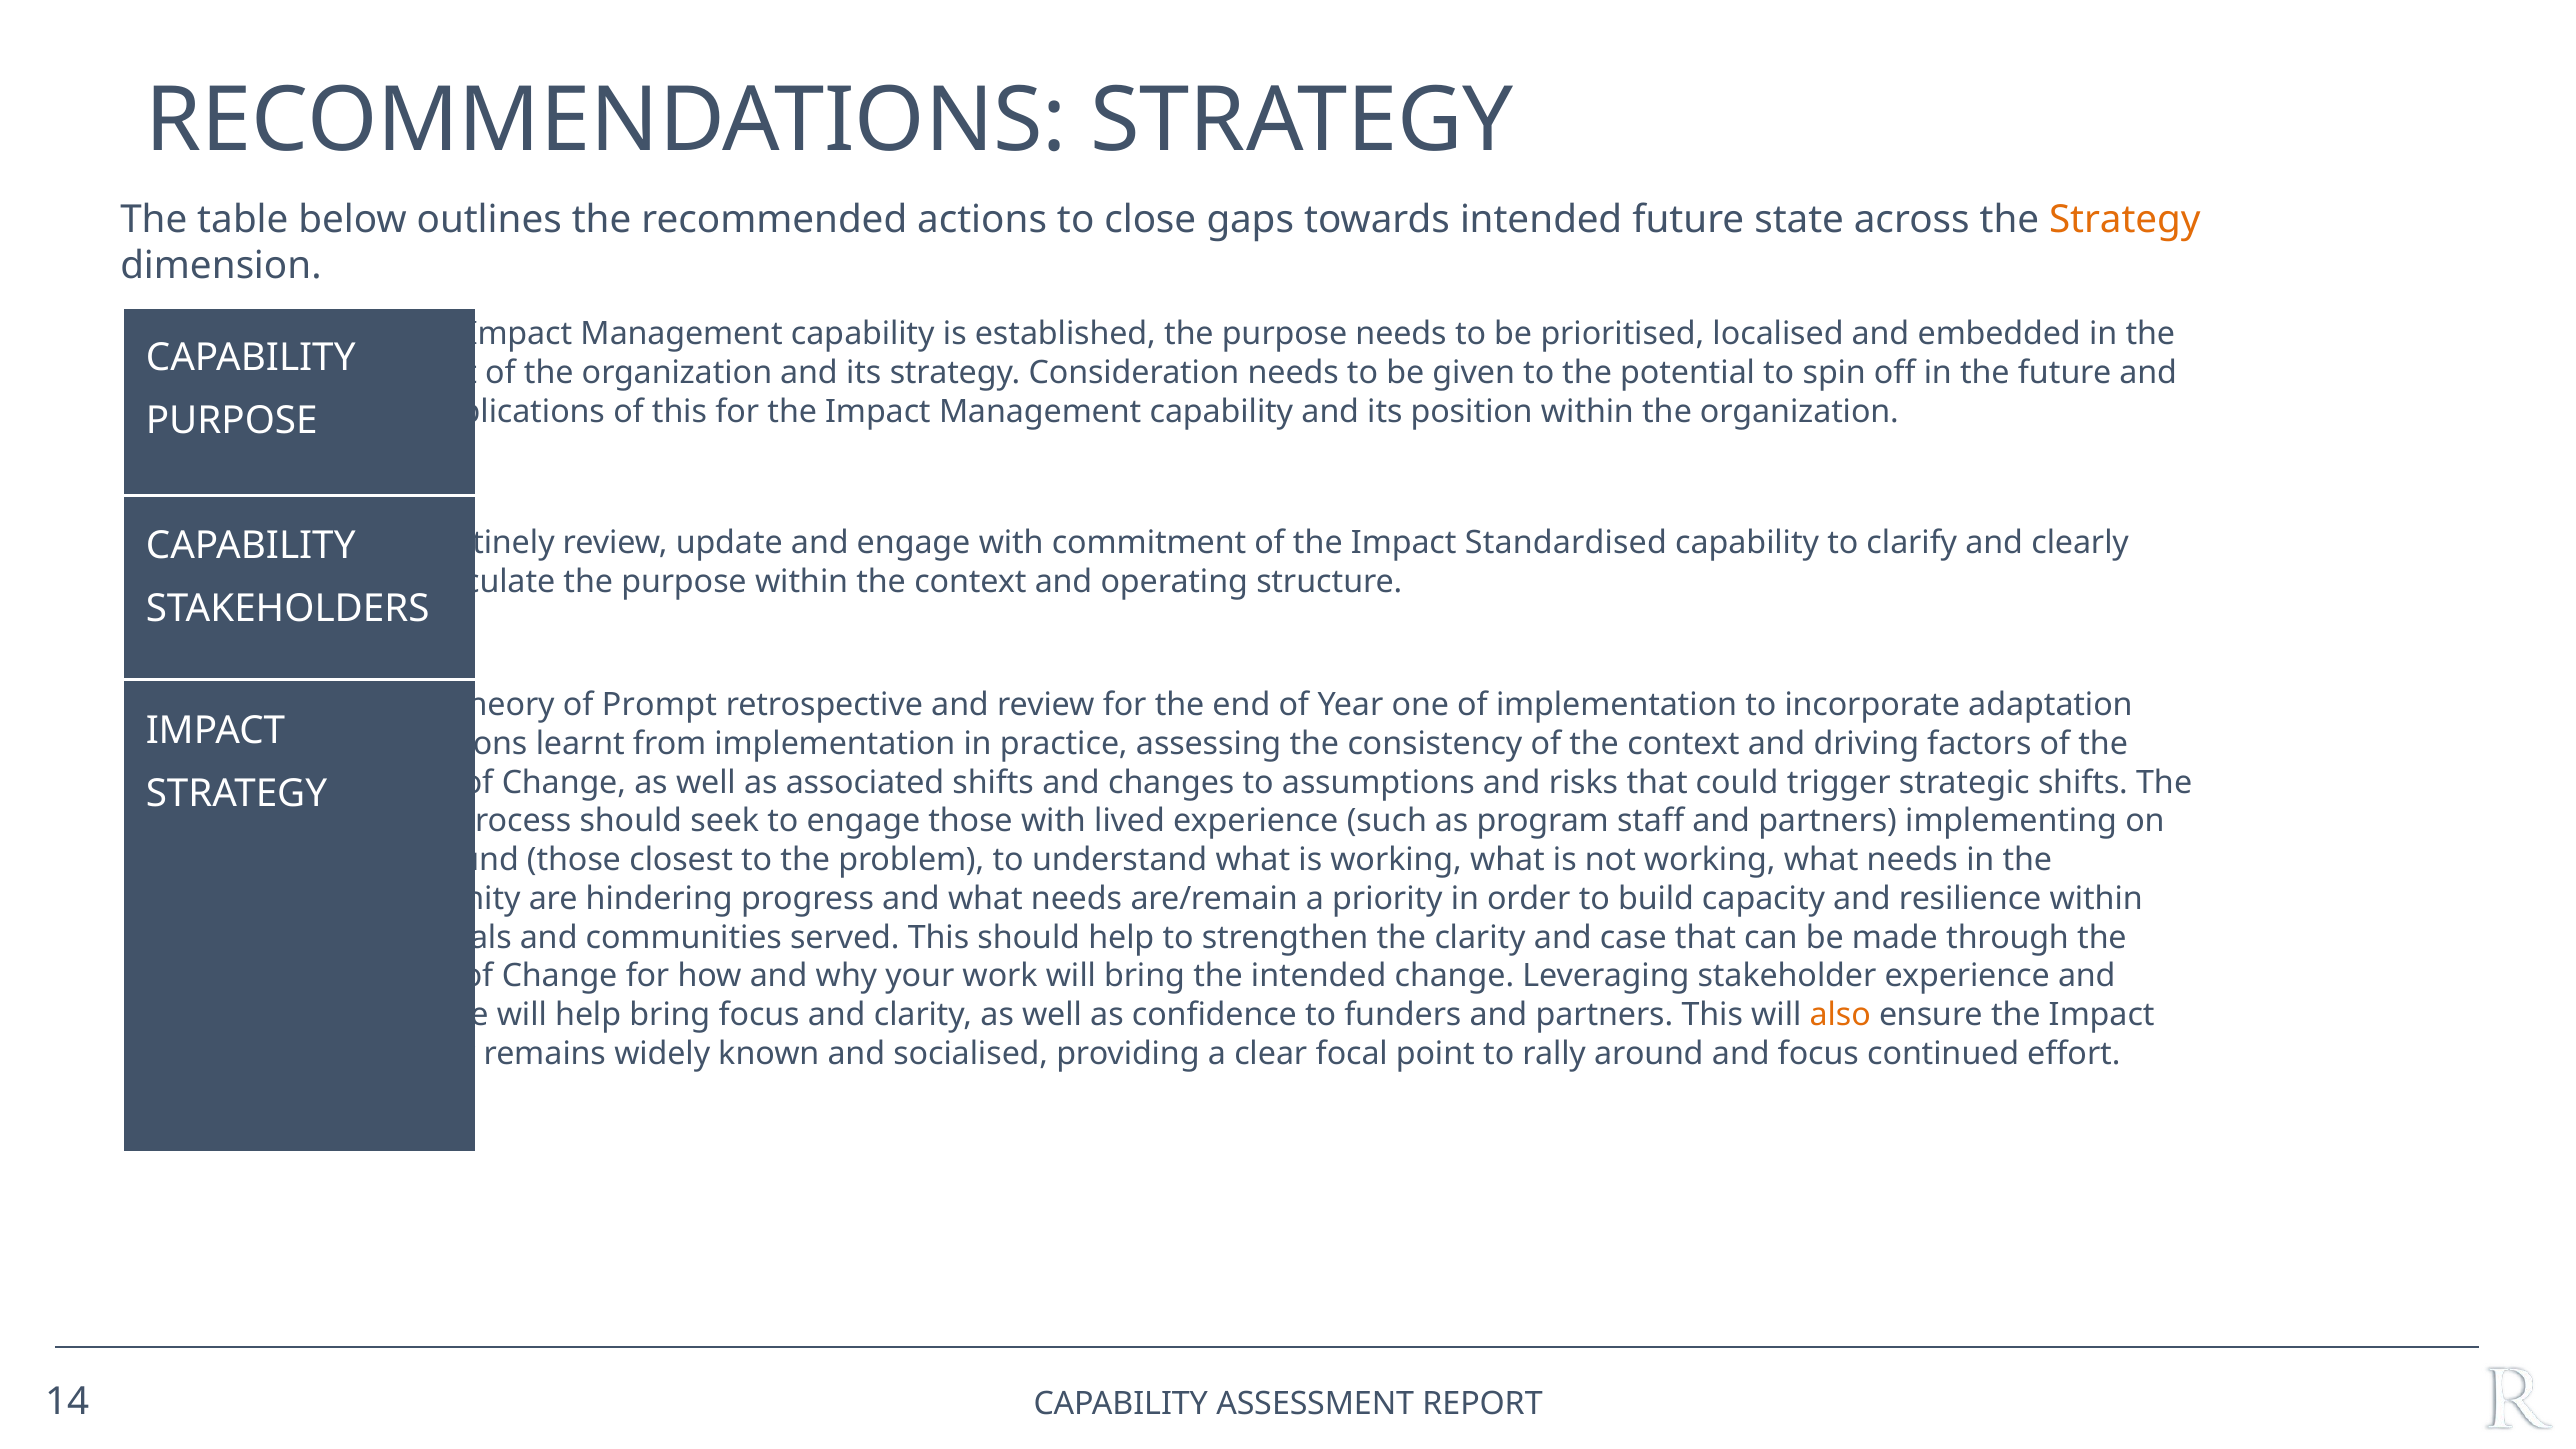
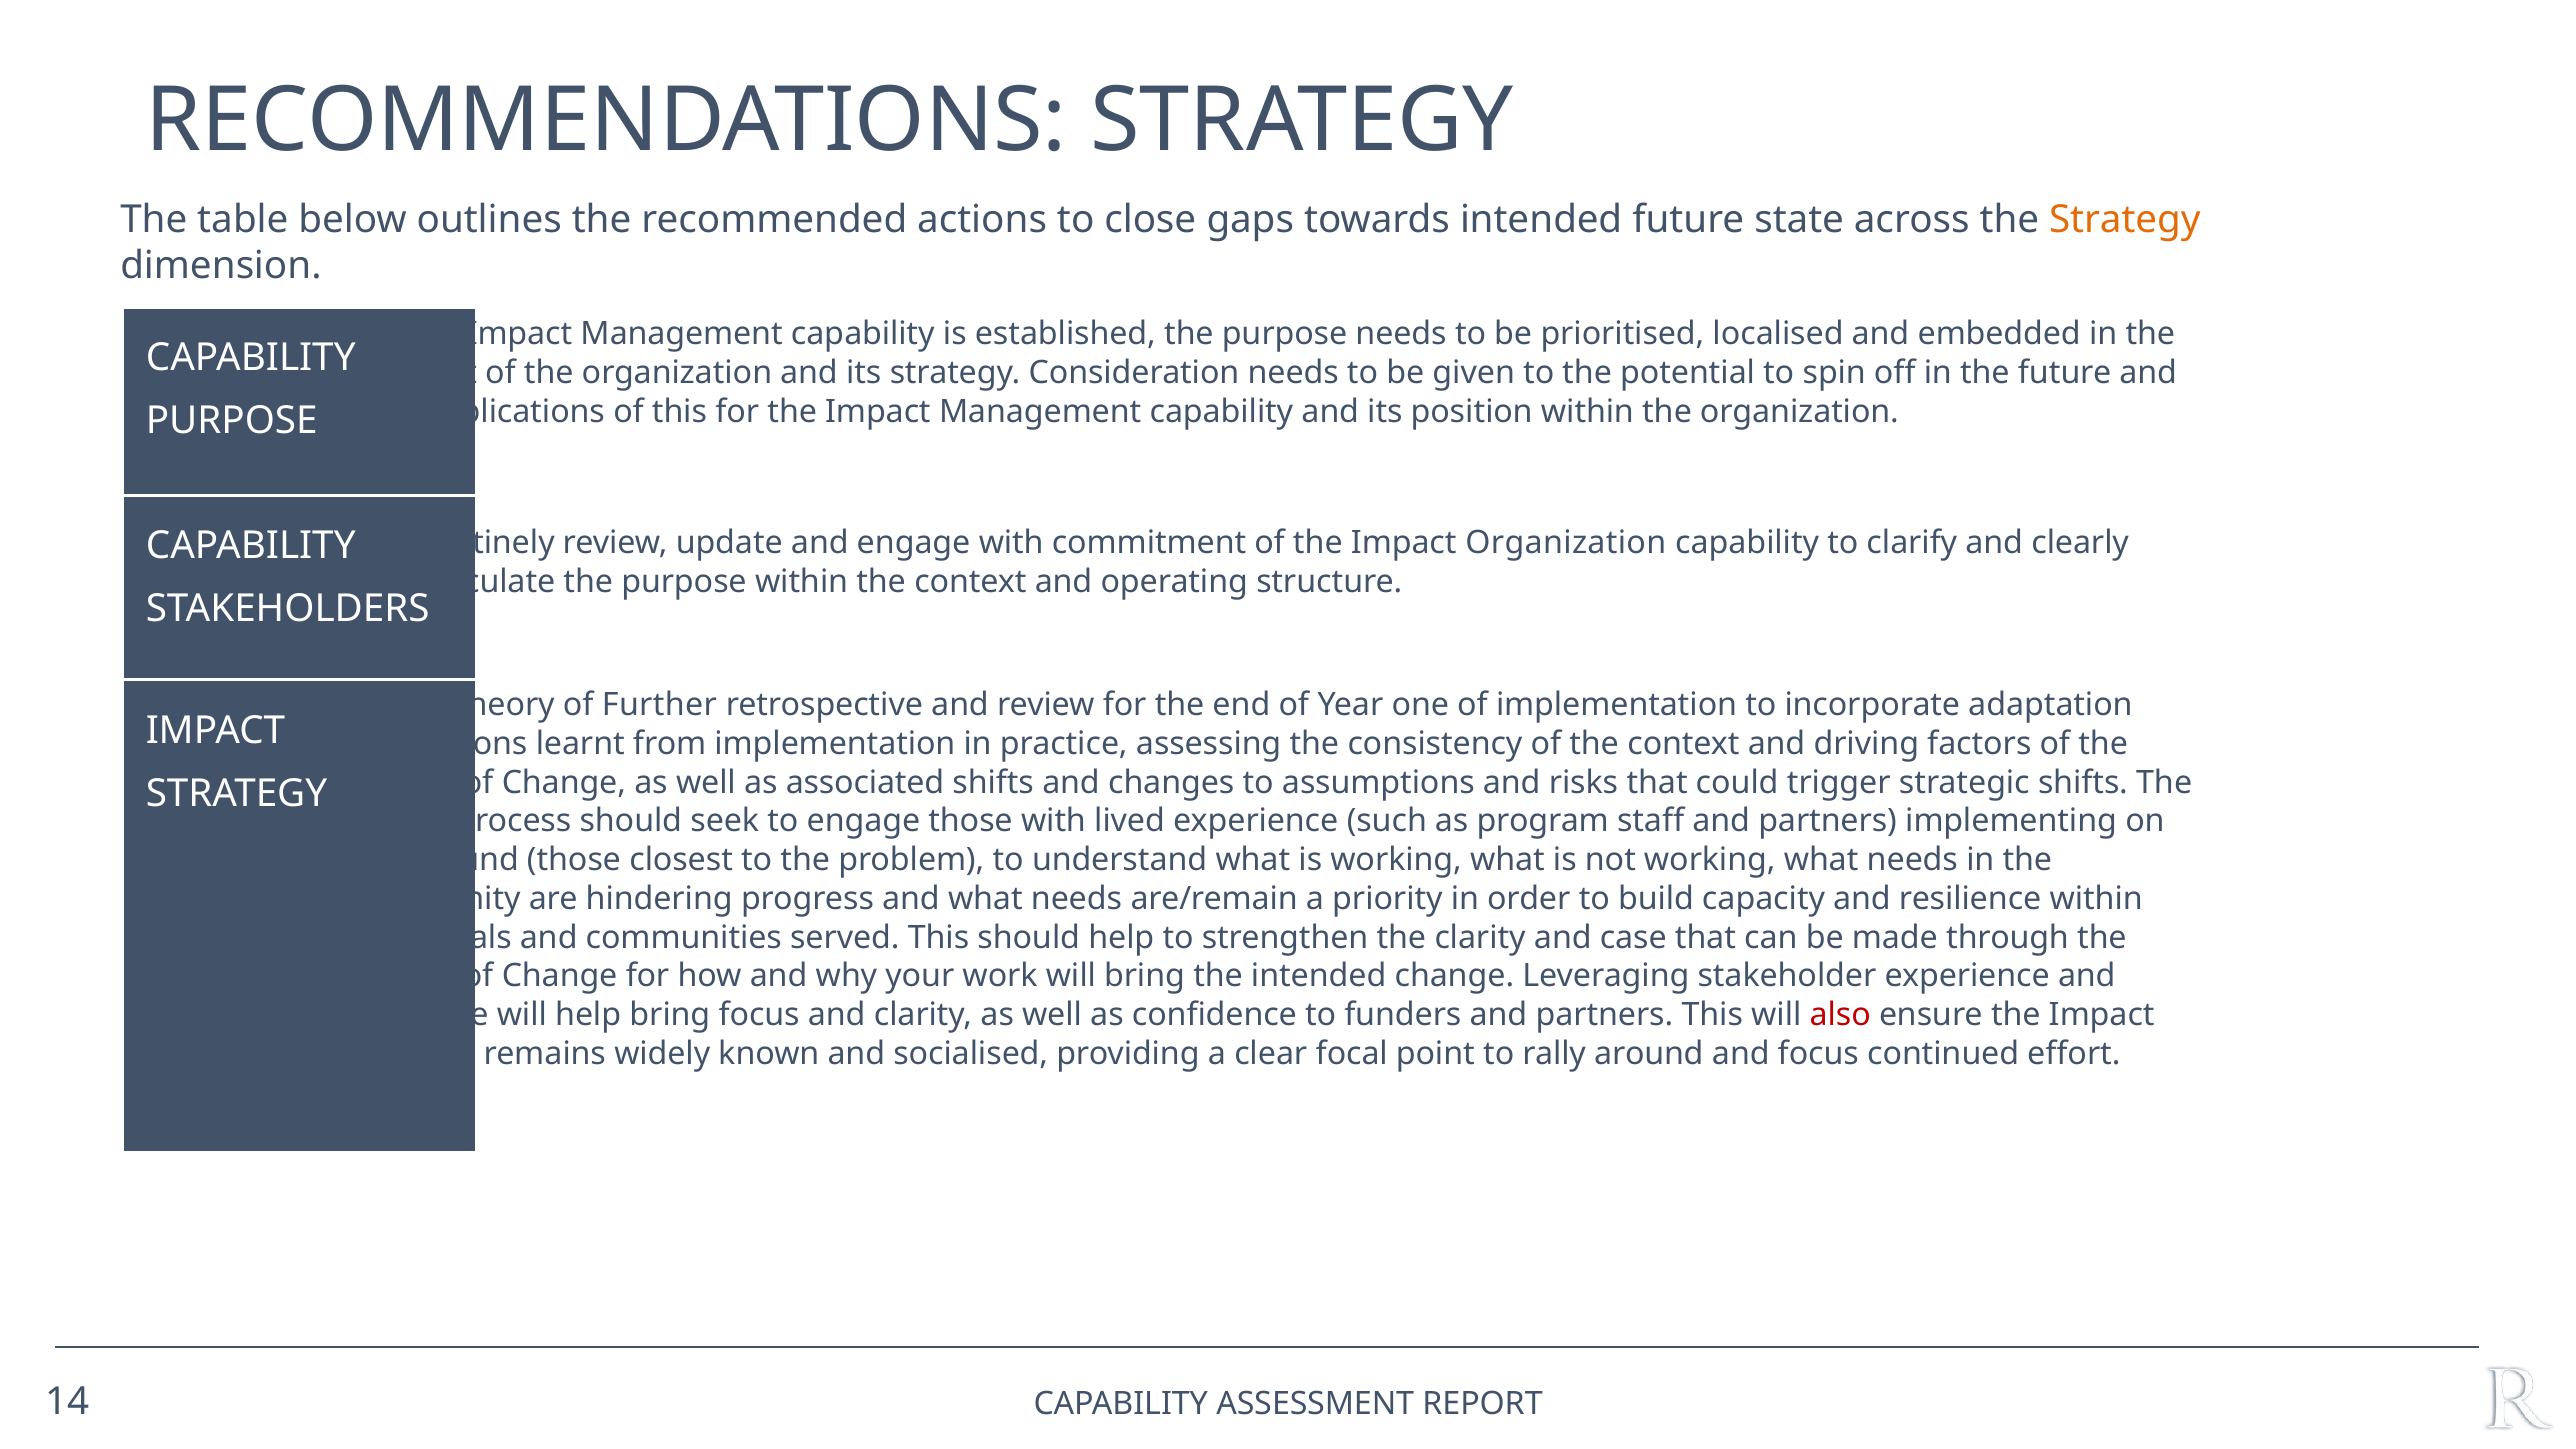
Impact Standardised: Standardised -> Organization
Prompt: Prompt -> Further
also colour: orange -> red
